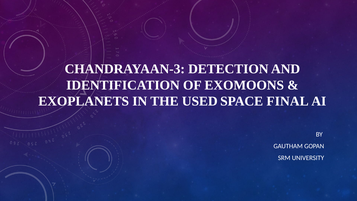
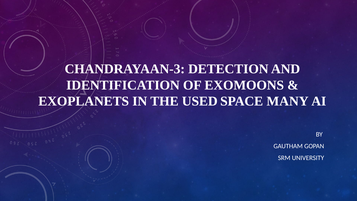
FINAL: FINAL -> MANY
